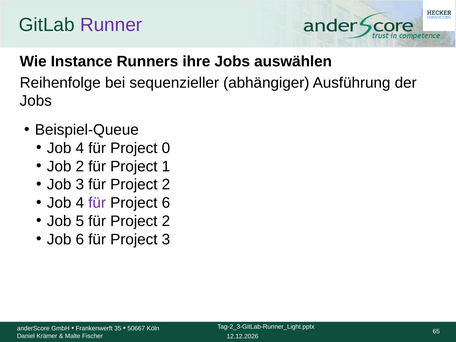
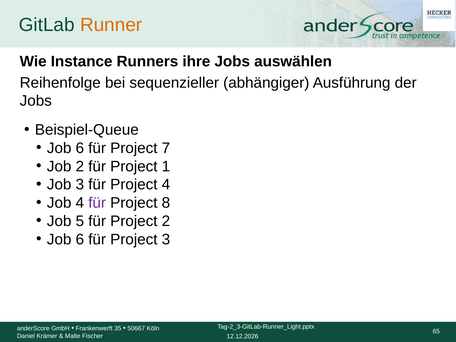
Runner colour: purple -> orange
4 at (80, 148): 4 -> 6
0: 0 -> 7
3 für Project 2: 2 -> 4
Project 6: 6 -> 8
